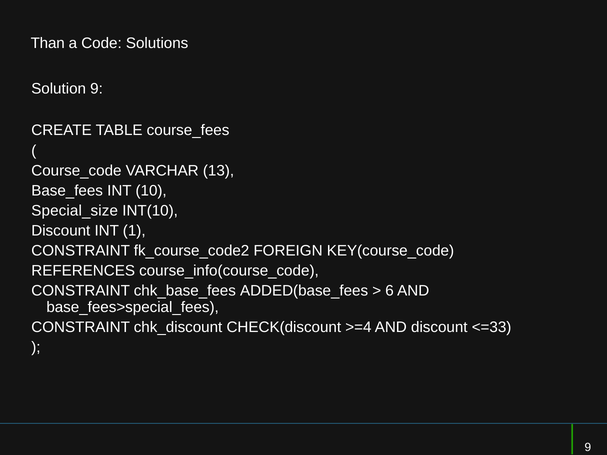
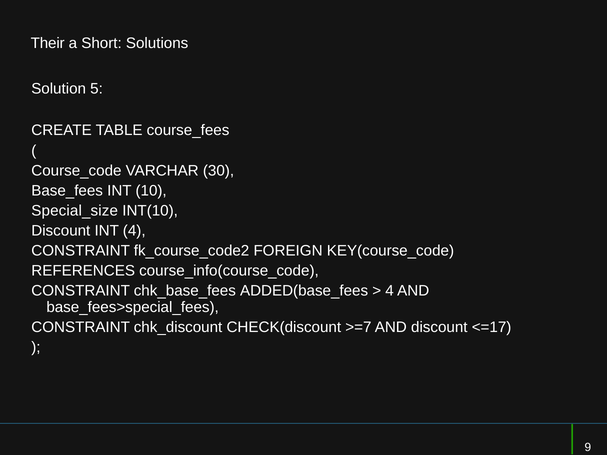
Than: Than -> Their
Code: Code -> Short
Solution 9: 9 -> 5
13: 13 -> 30
INT 1: 1 -> 4
6 at (390, 291): 6 -> 4
>=4: >=4 -> >=7
<=33: <=33 -> <=17
